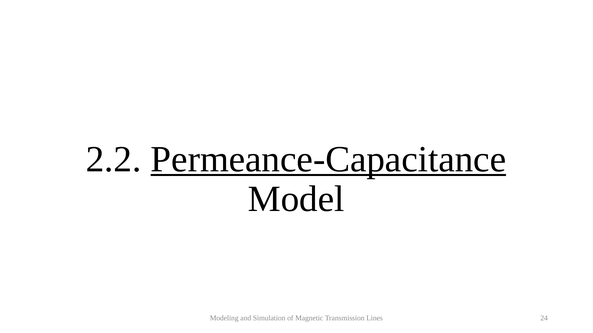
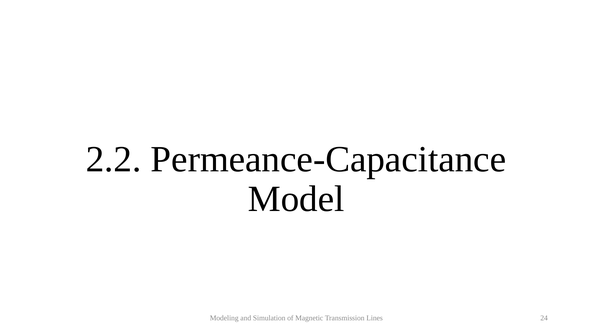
Permeance-Capacitance underline: present -> none
